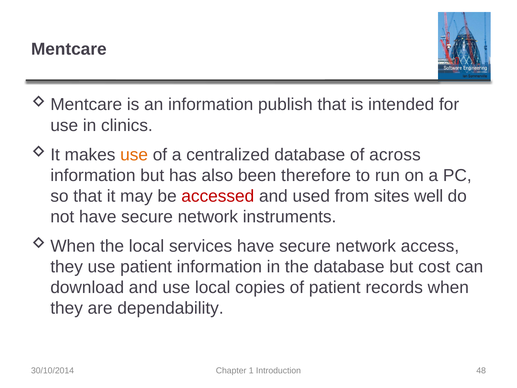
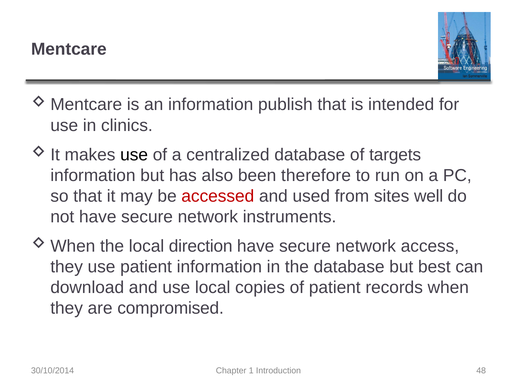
use at (134, 155) colour: orange -> black
across: across -> targets
services: services -> direction
cost: cost -> best
dependability: dependability -> compromised
